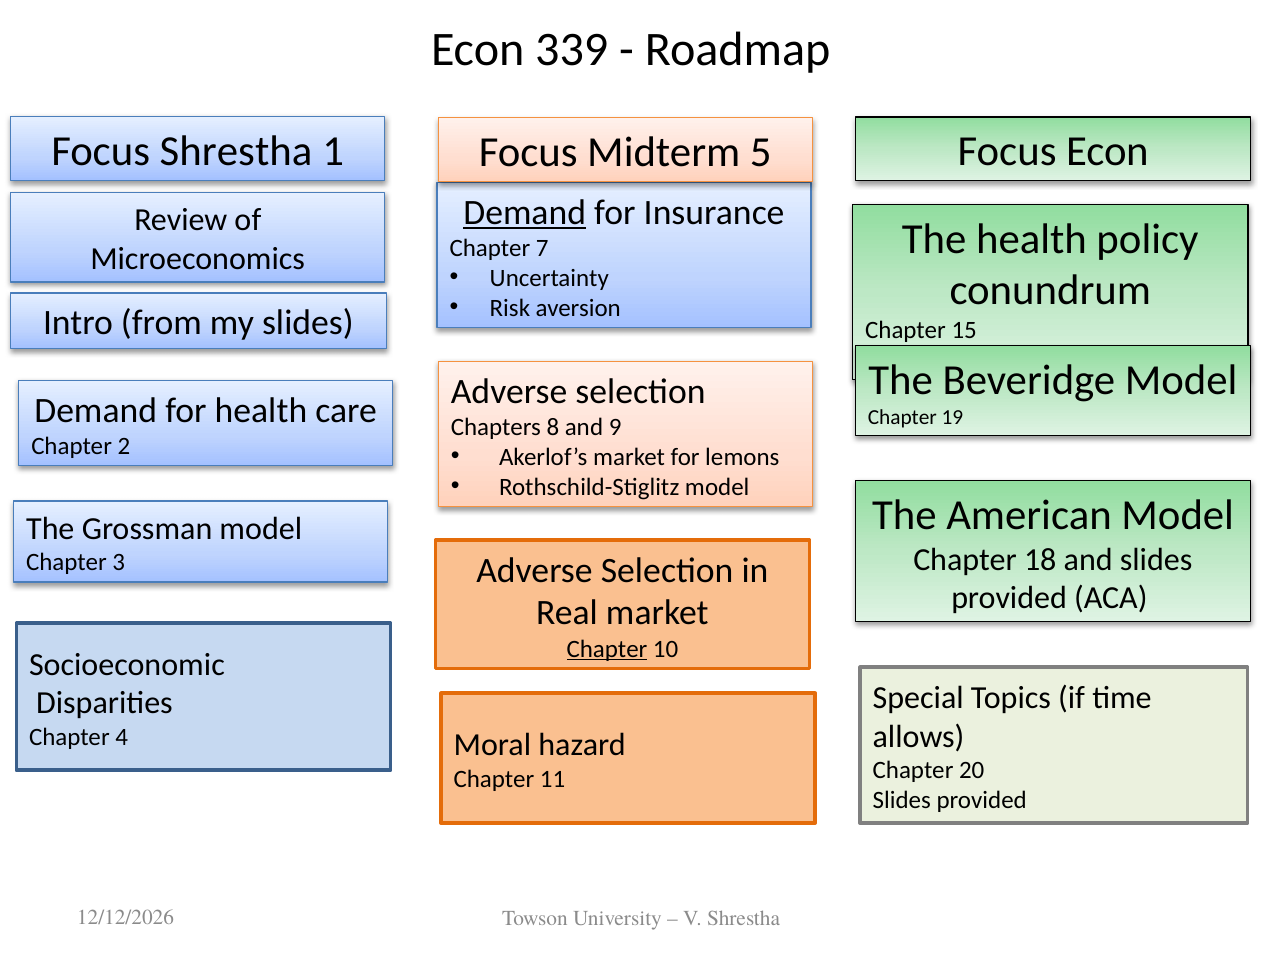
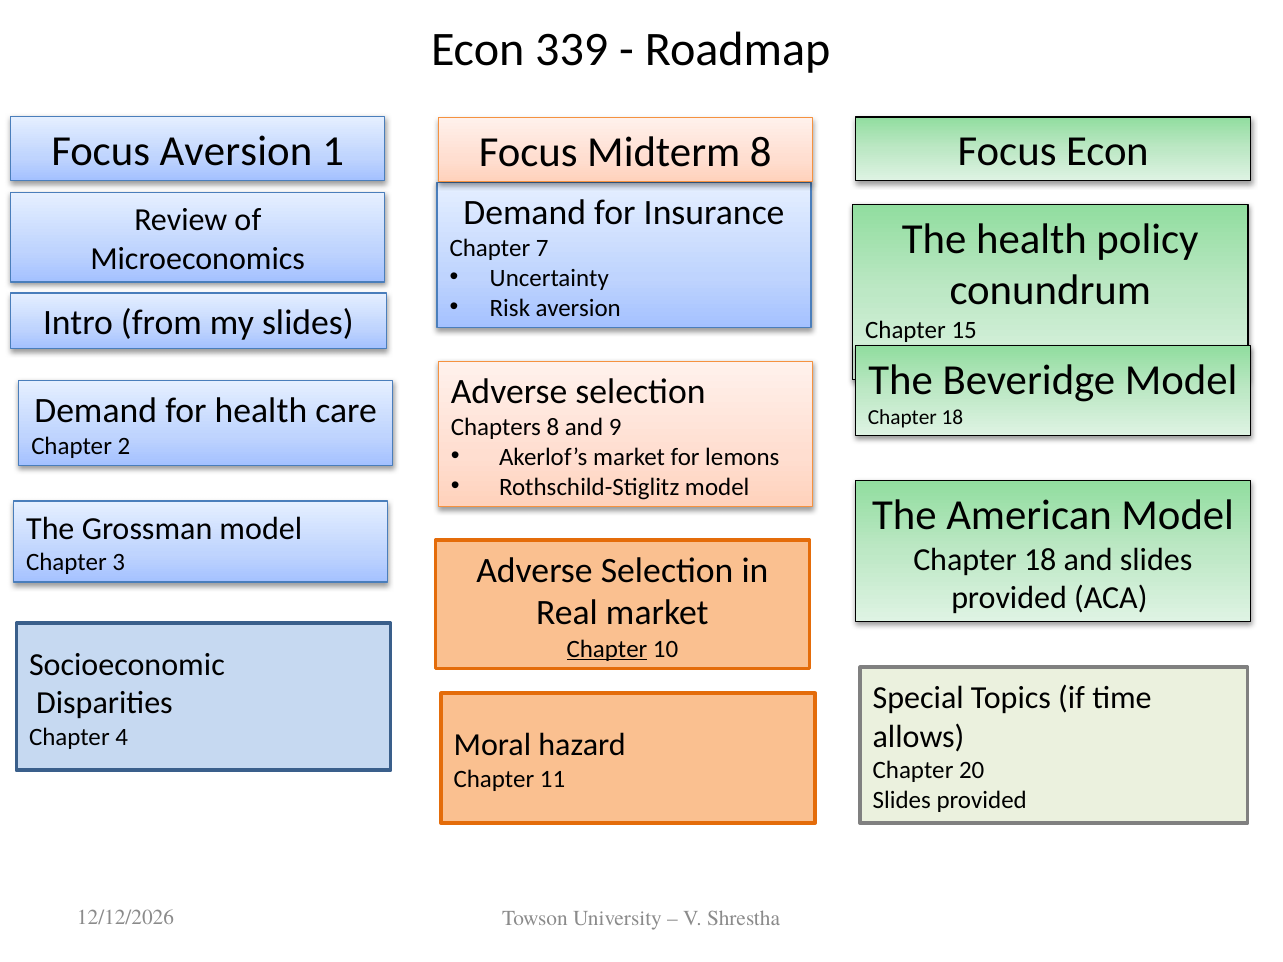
Focus Shrestha: Shrestha -> Aversion
Midterm 5: 5 -> 8
Demand at (525, 213) underline: present -> none
19 at (952, 418): 19 -> 18
